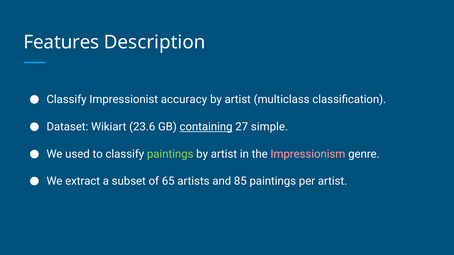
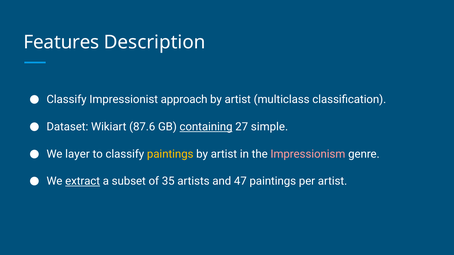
accuracy: accuracy -> approach
23.6: 23.6 -> 87.6
used: used -> layer
paintings at (170, 154) colour: light green -> yellow
extract underline: none -> present
65: 65 -> 35
85: 85 -> 47
